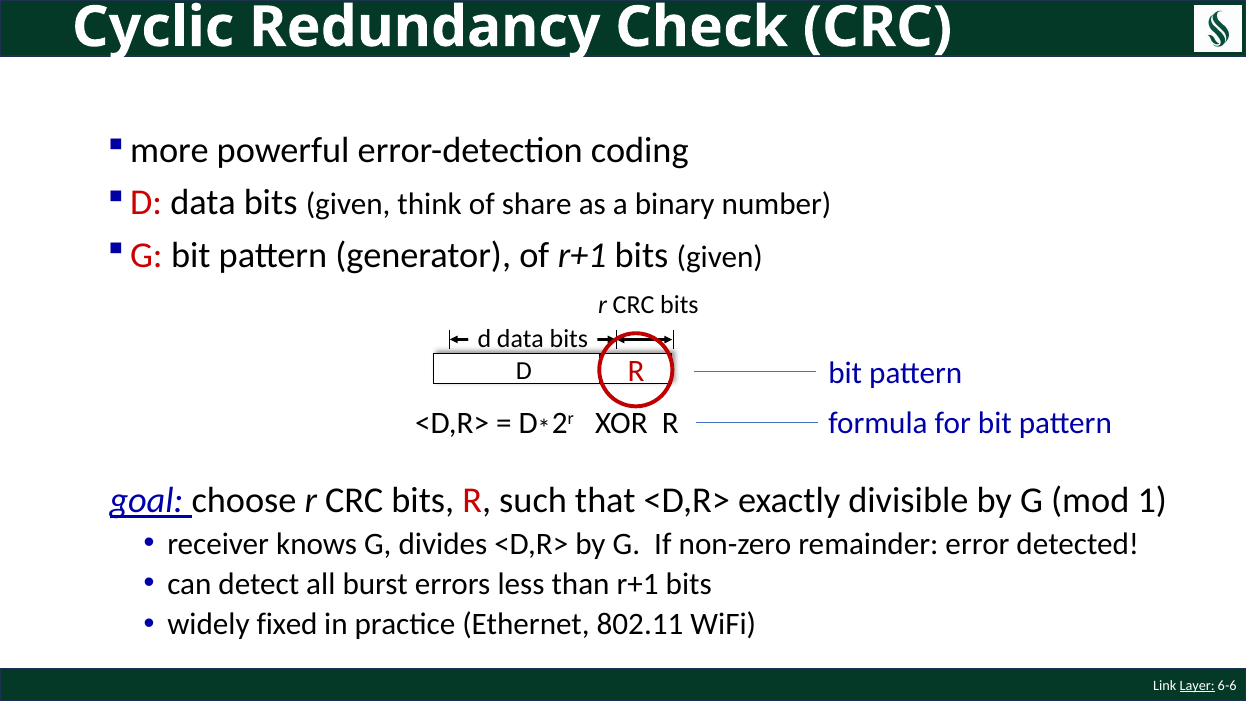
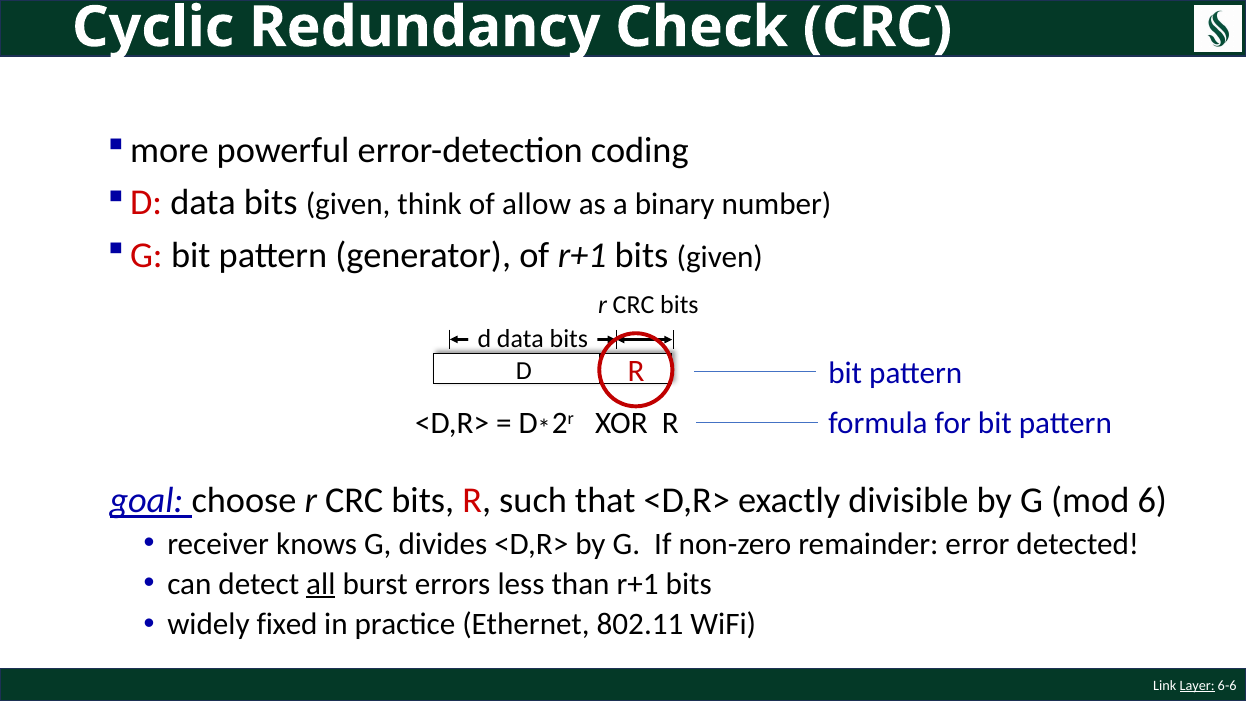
share: share -> allow
1: 1 -> 6
all underline: none -> present
